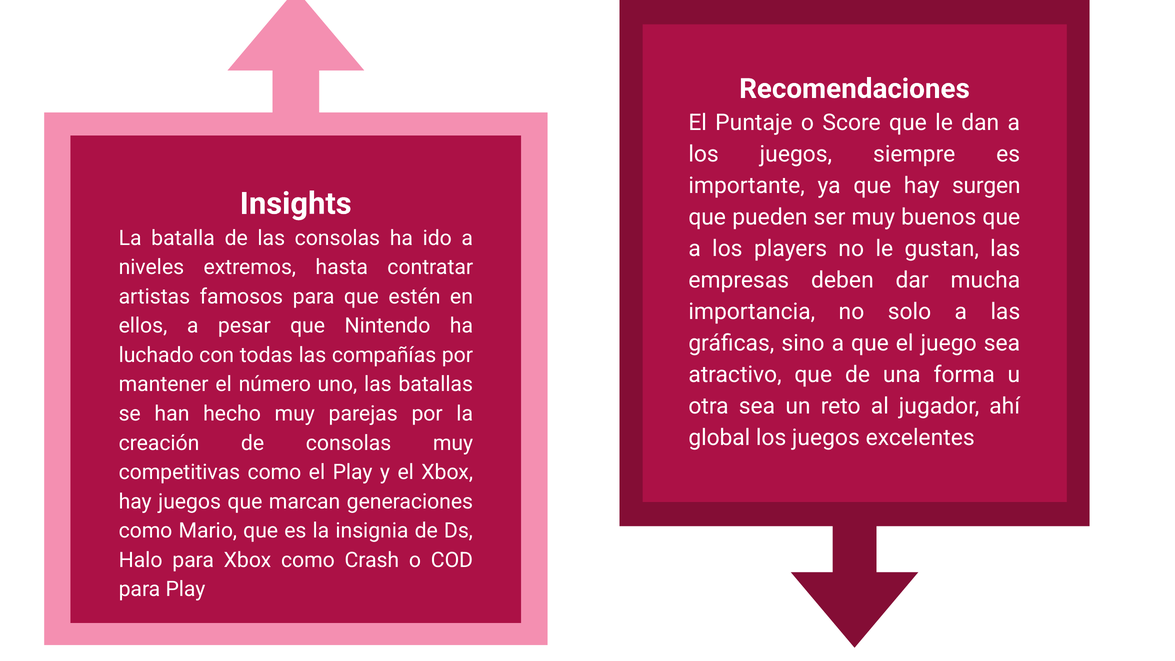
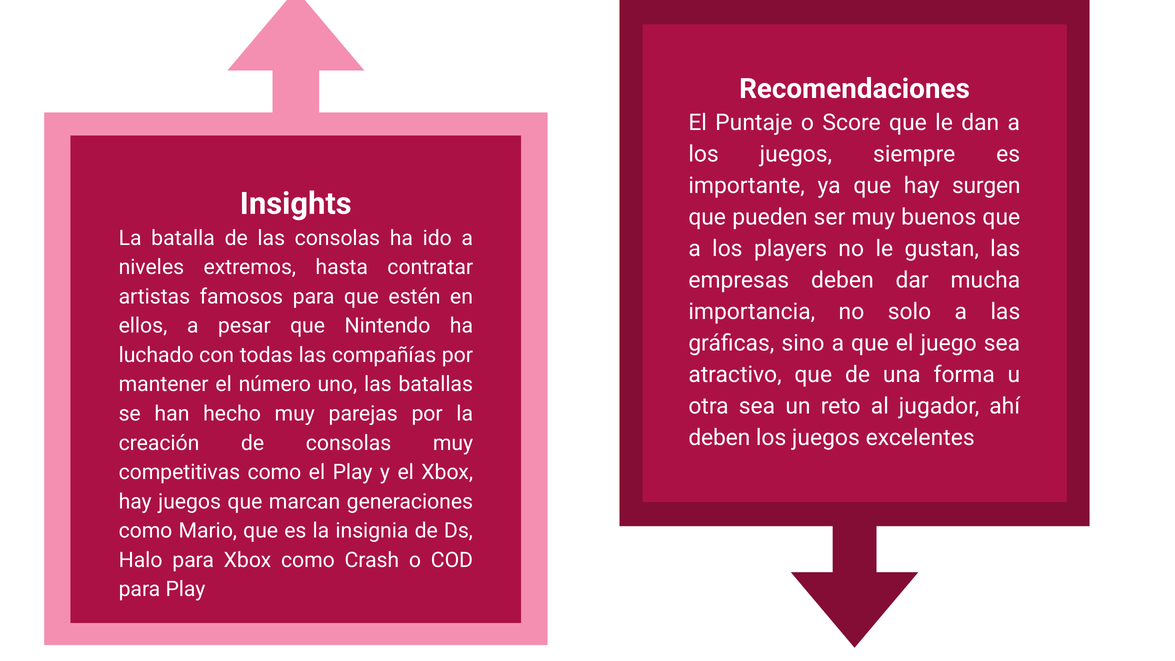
global at (719, 438): global -> deben
